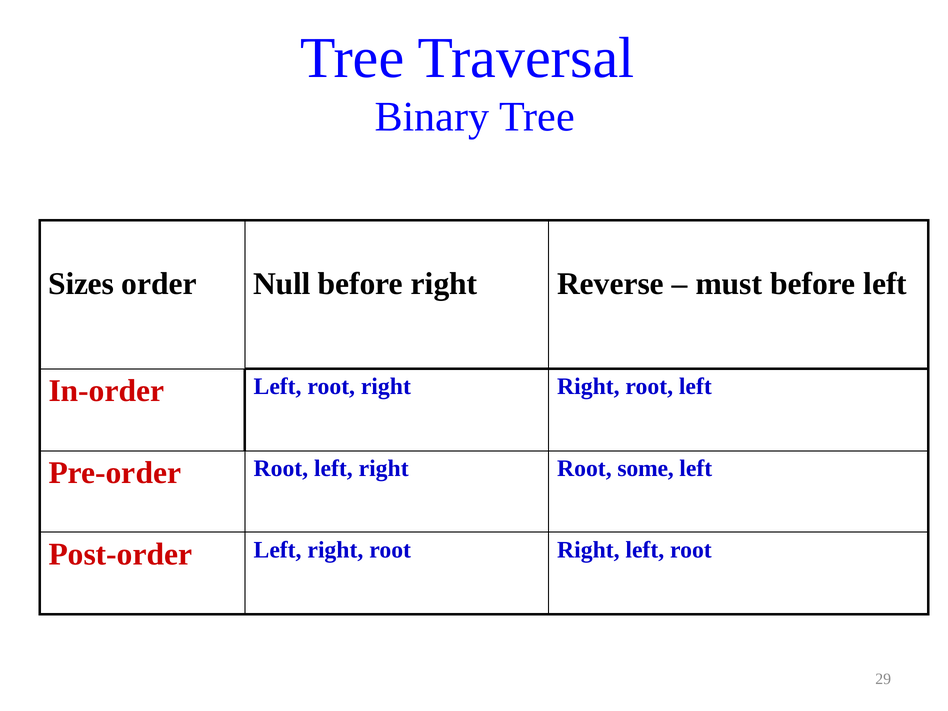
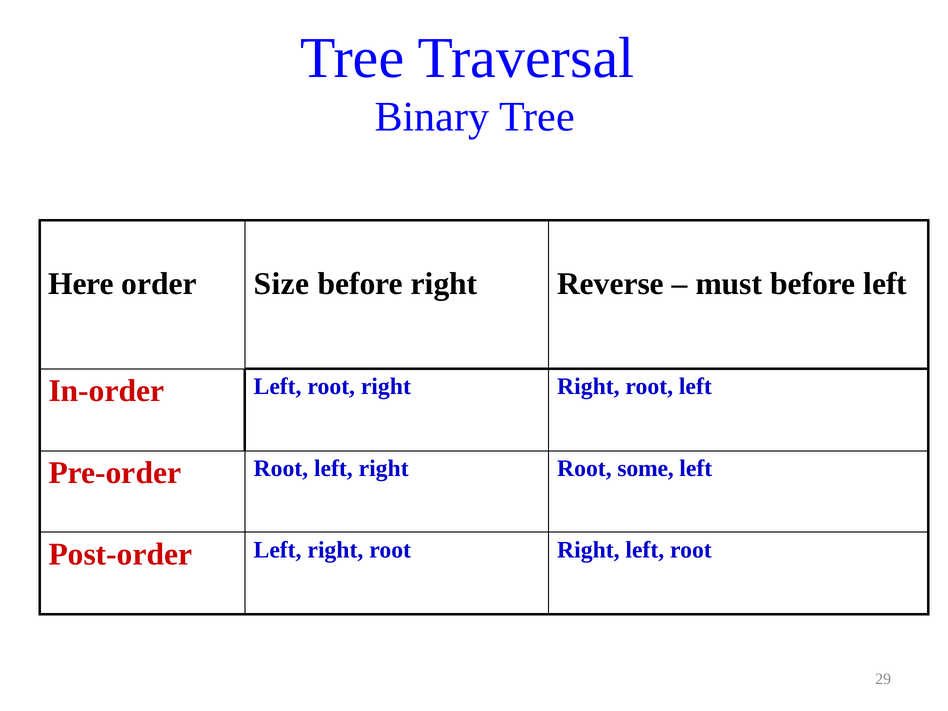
Sizes: Sizes -> Here
Null: Null -> Size
